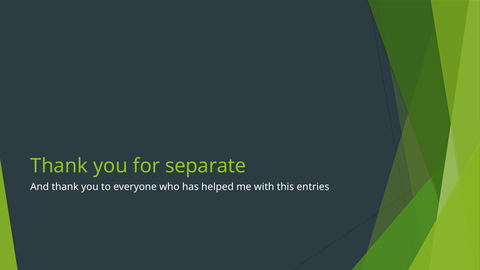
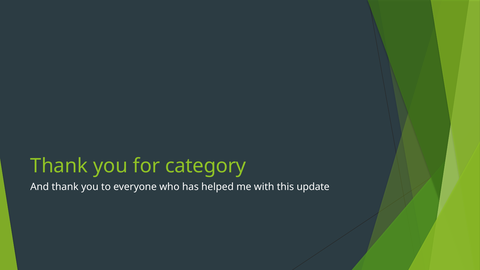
separate: separate -> category
entries: entries -> update
